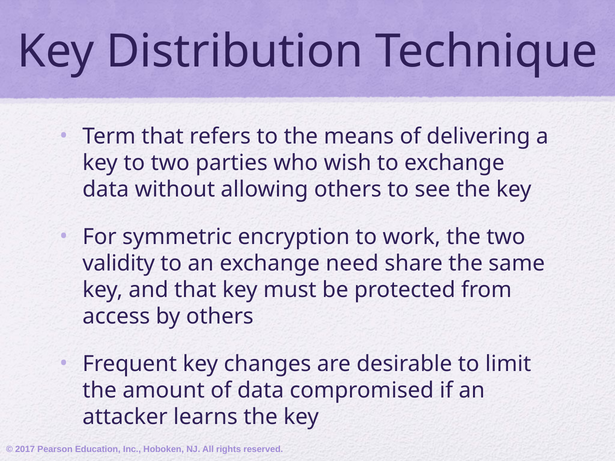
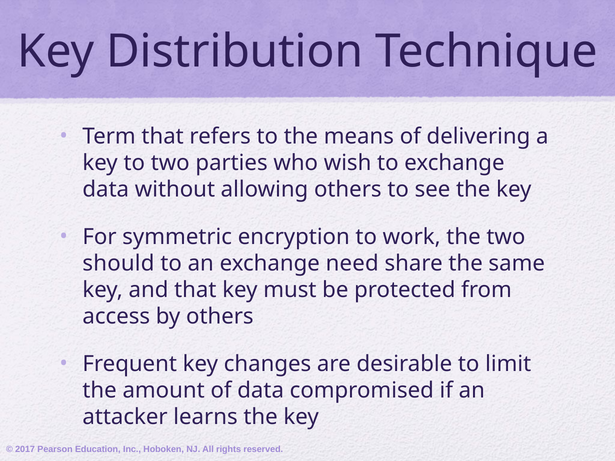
validity: validity -> should
